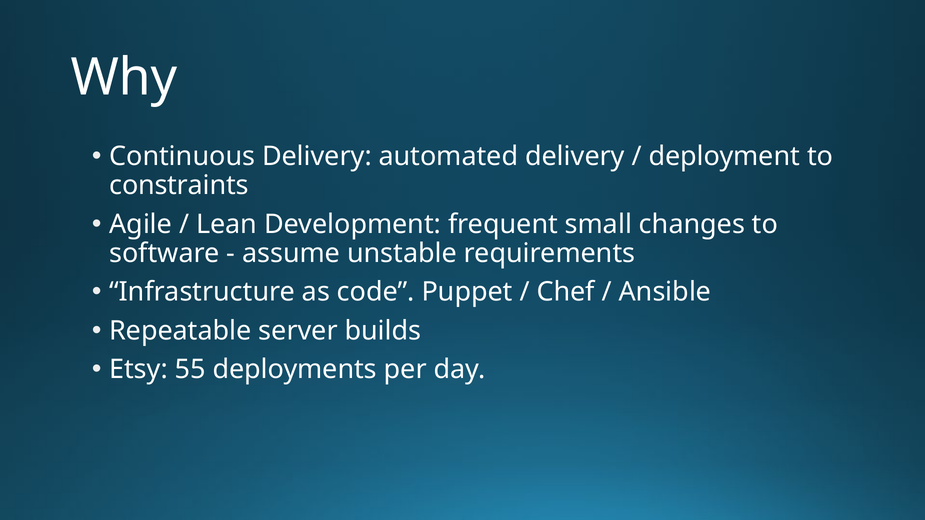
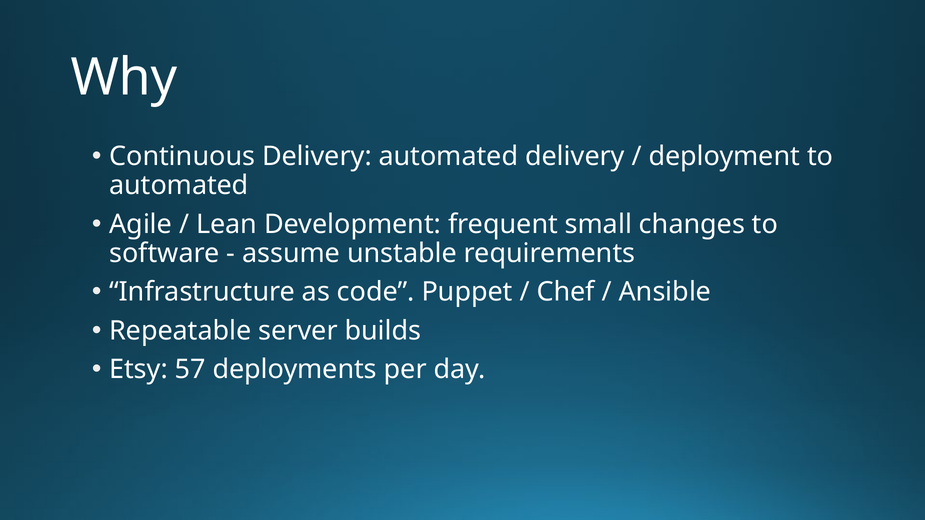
constraints at (179, 186): constraints -> automated
55: 55 -> 57
